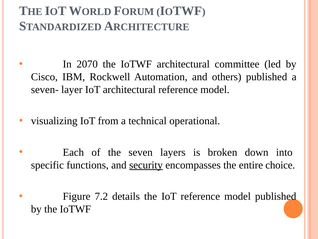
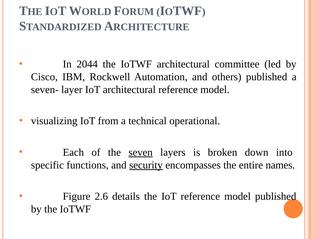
2070: 2070 -> 2044
seven underline: none -> present
choice: choice -> names
7.2: 7.2 -> 2.6
